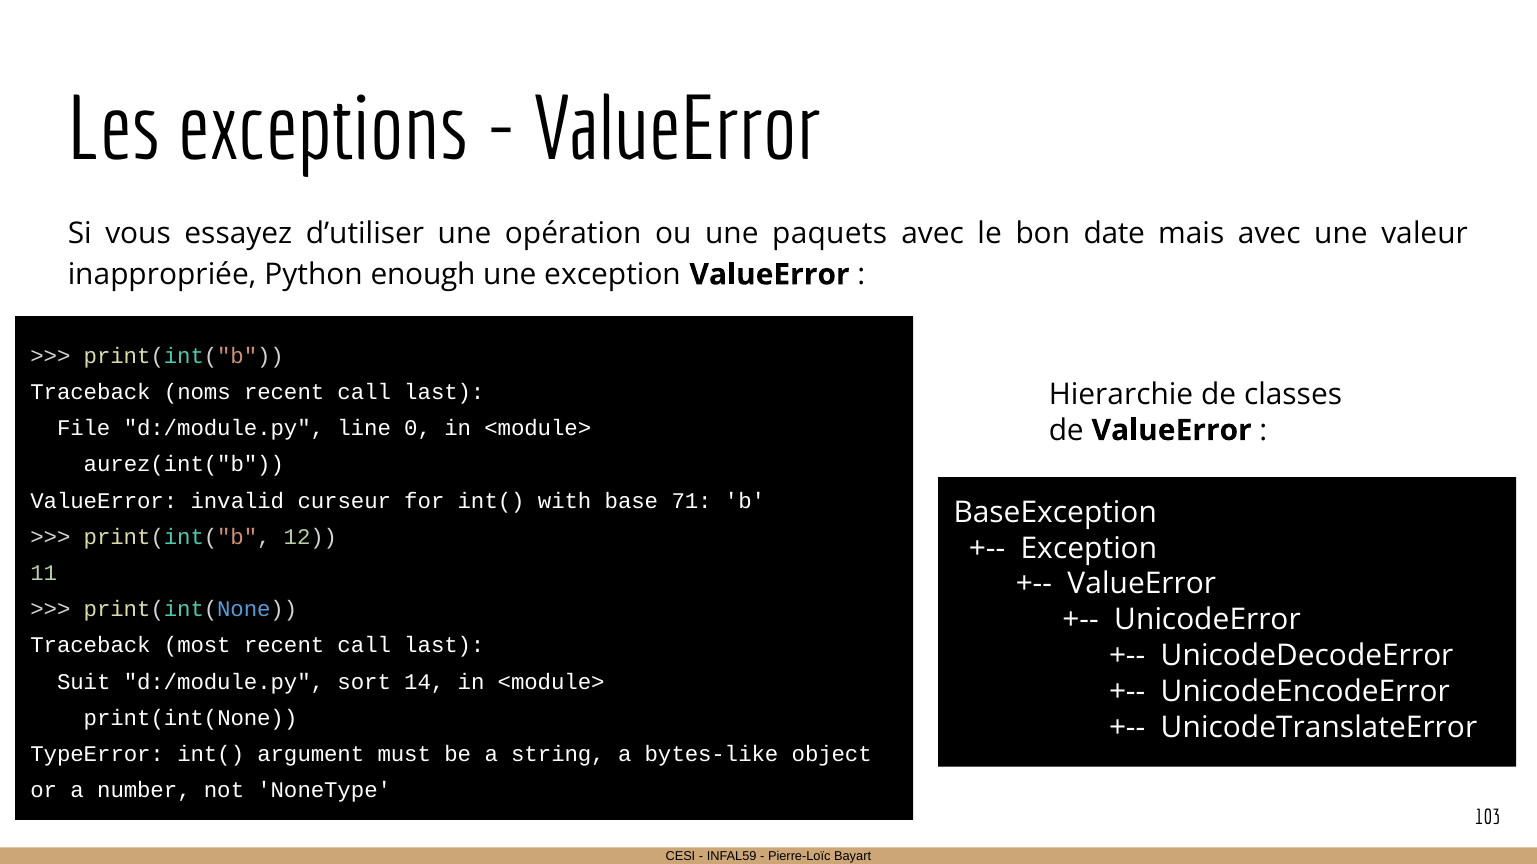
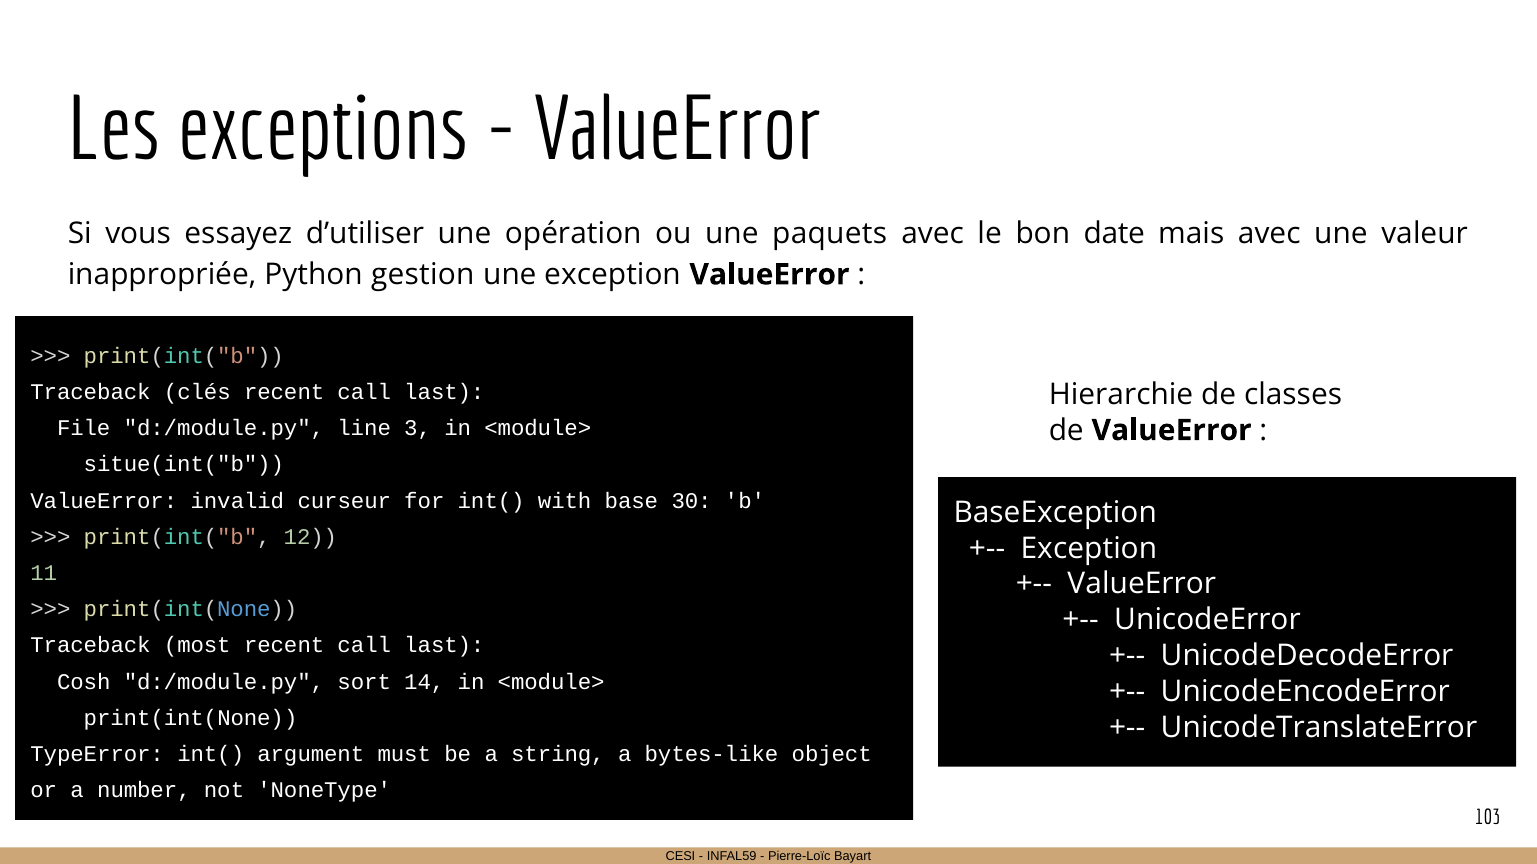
enough: enough -> gestion
noms: noms -> clés
0: 0 -> 3
aurez(int("b: aurez(int("b -> situe(int("b
71: 71 -> 30
Suit: Suit -> Cosh
